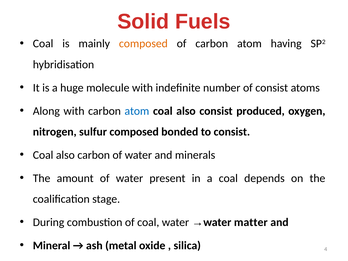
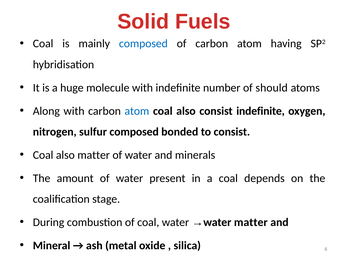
composed at (143, 44) colour: orange -> blue
of consist: consist -> should
consist produced: produced -> indefinite
also carbon: carbon -> matter
